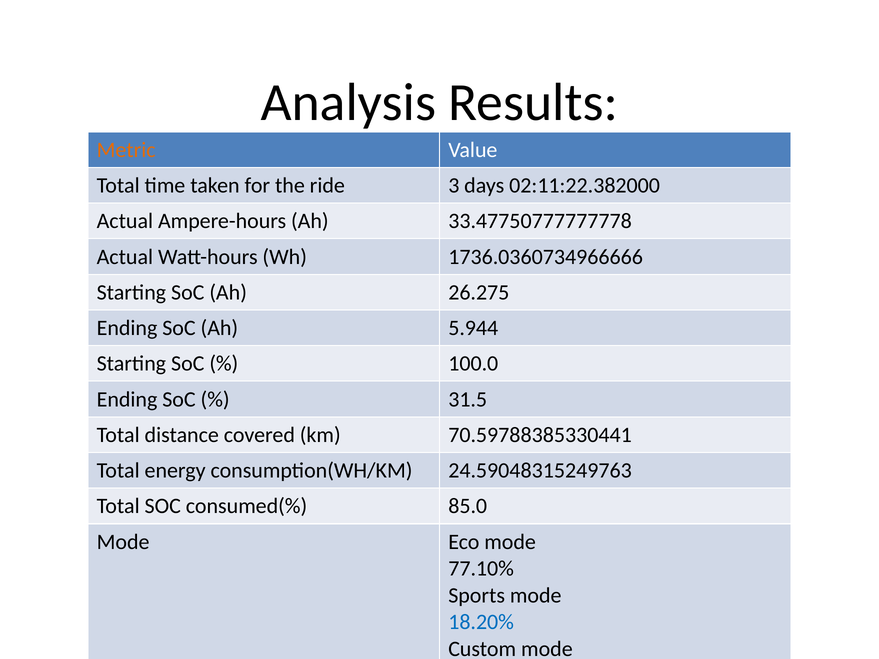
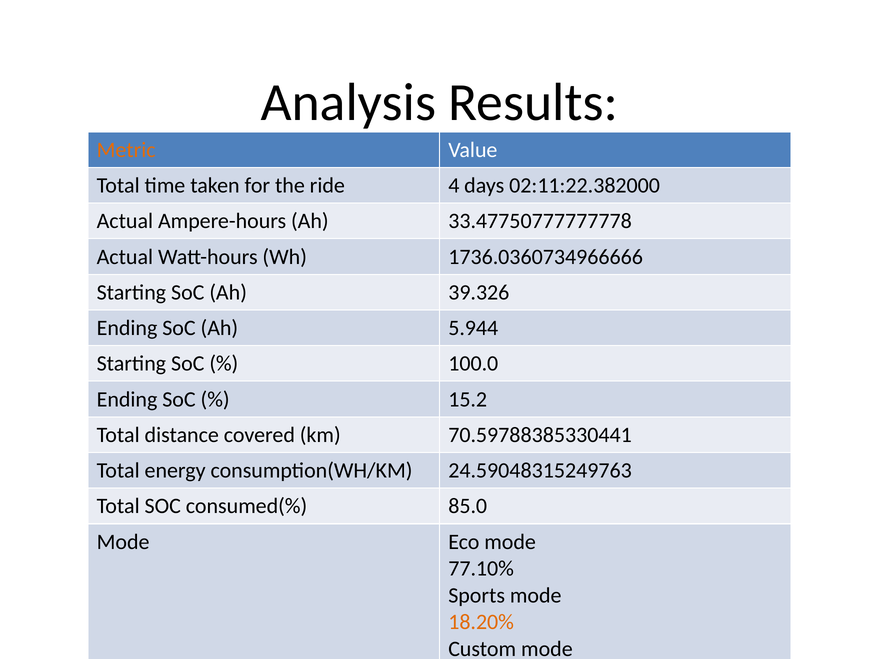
3: 3 -> 4
26.275: 26.275 -> 39.326
31.5: 31.5 -> 15.2
18.20% colour: blue -> orange
